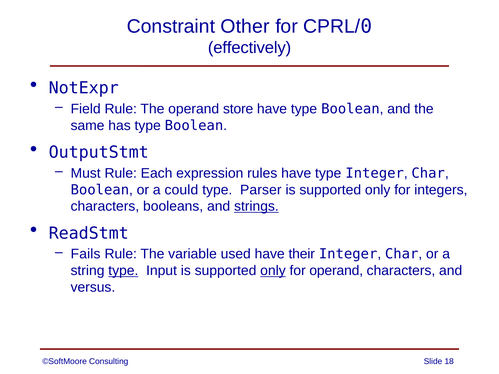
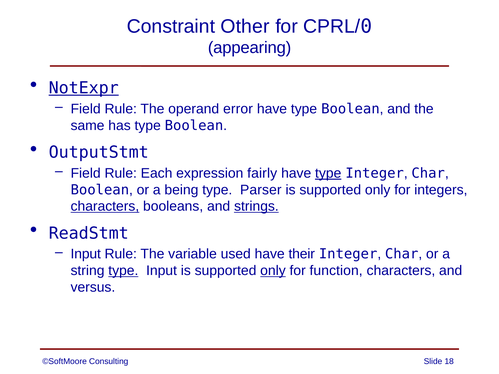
effectively: effectively -> appearing
NotExpr underline: none -> present
store: store -> error
Must at (86, 173): Must -> Field
rules: rules -> fairly
type at (328, 173) underline: none -> present
could: could -> being
characters at (105, 207) underline: none -> present
Fails at (86, 254): Fails -> Input
for operand: operand -> function
